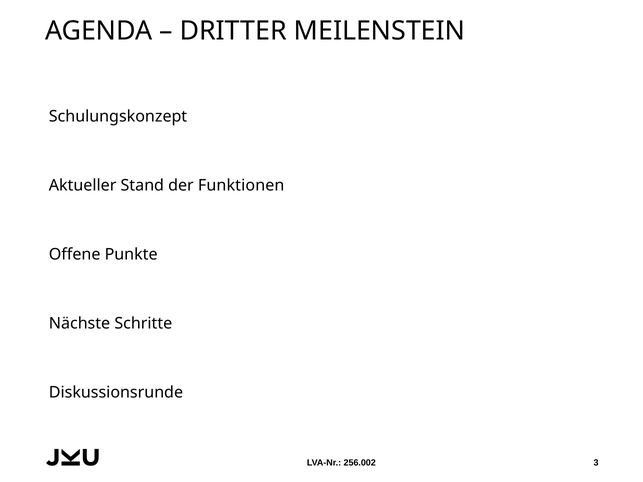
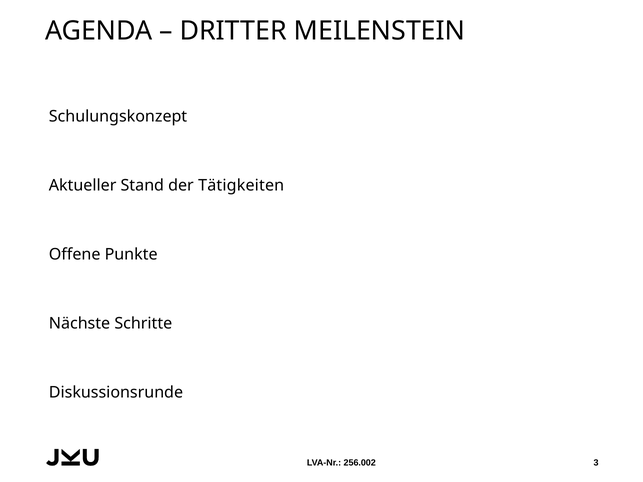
Funktionen: Funktionen -> Tätigkeiten
